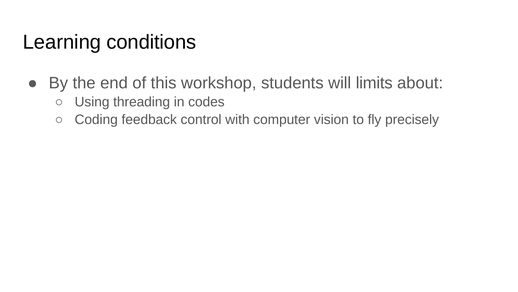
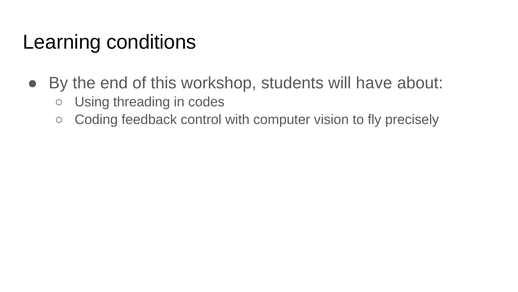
limits: limits -> have
